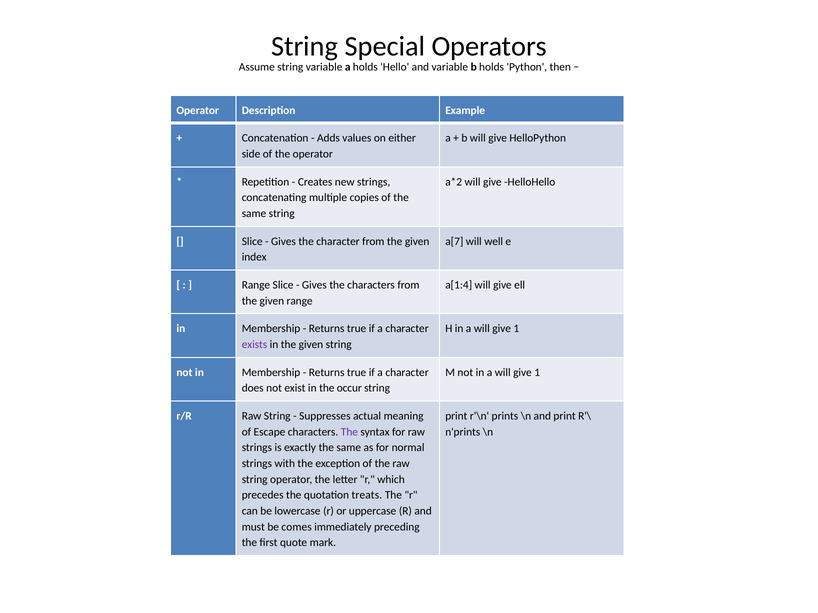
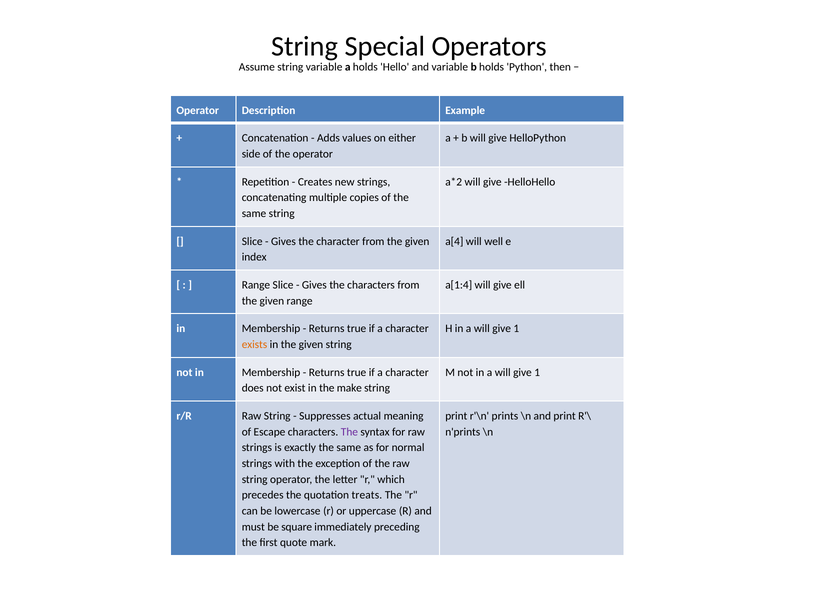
a[7: a[7 -> a[4
exists colour: purple -> orange
occur: occur -> make
comes: comes -> square
